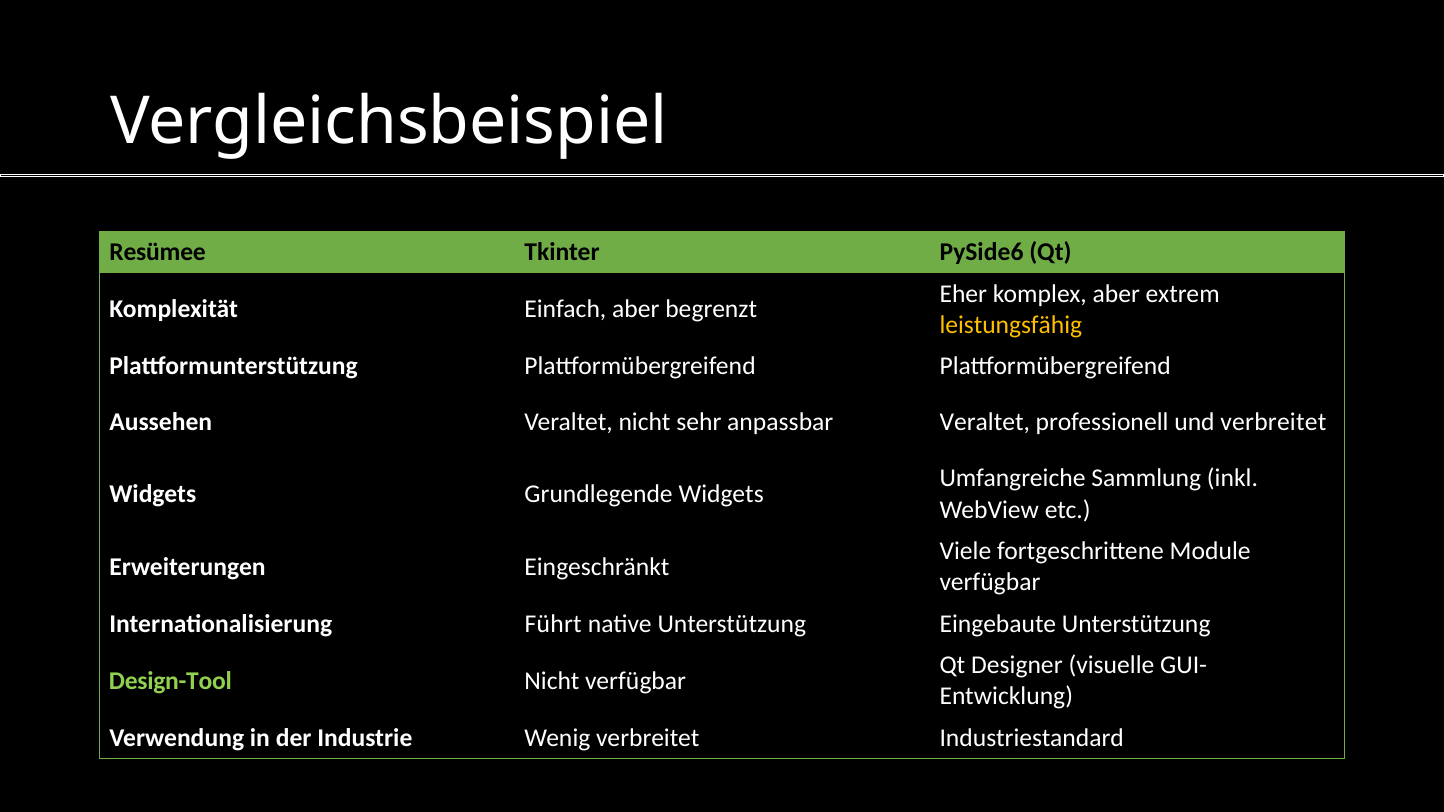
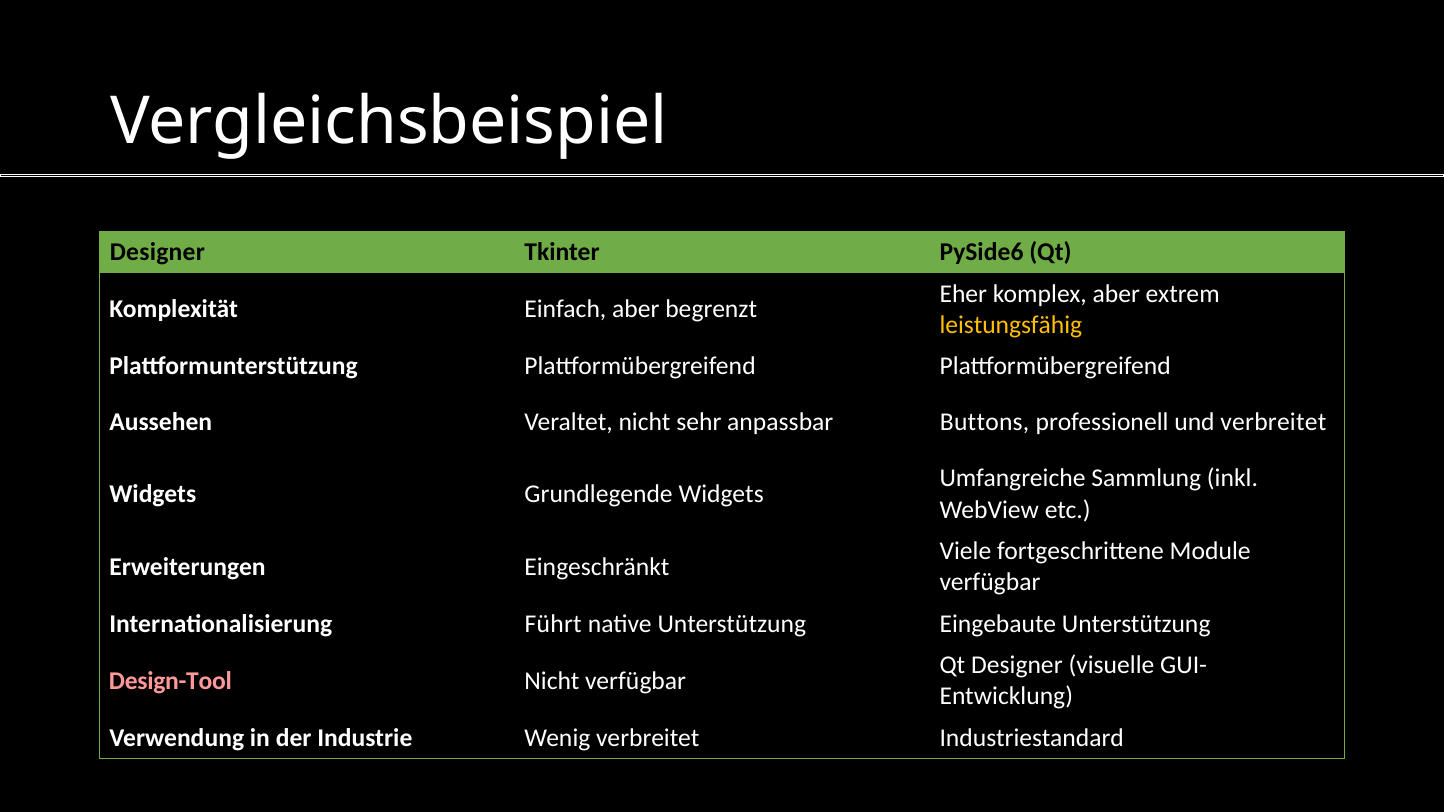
Resümee at (158, 253): Resümee -> Designer
anpassbar Veraltet: Veraltet -> Buttons
Design-Tool colour: light green -> pink
